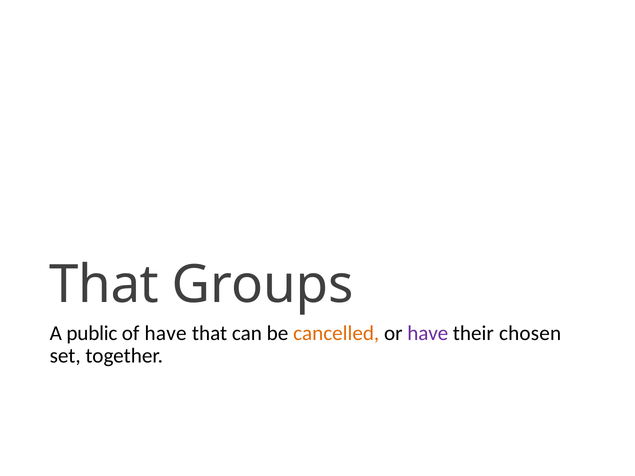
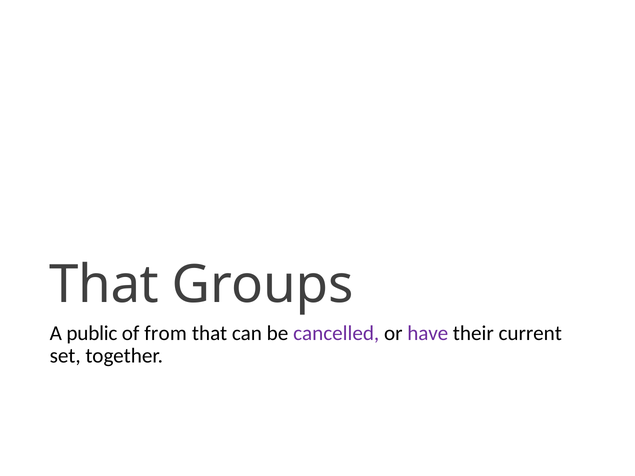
of have: have -> from
cancelled colour: orange -> purple
chosen: chosen -> current
